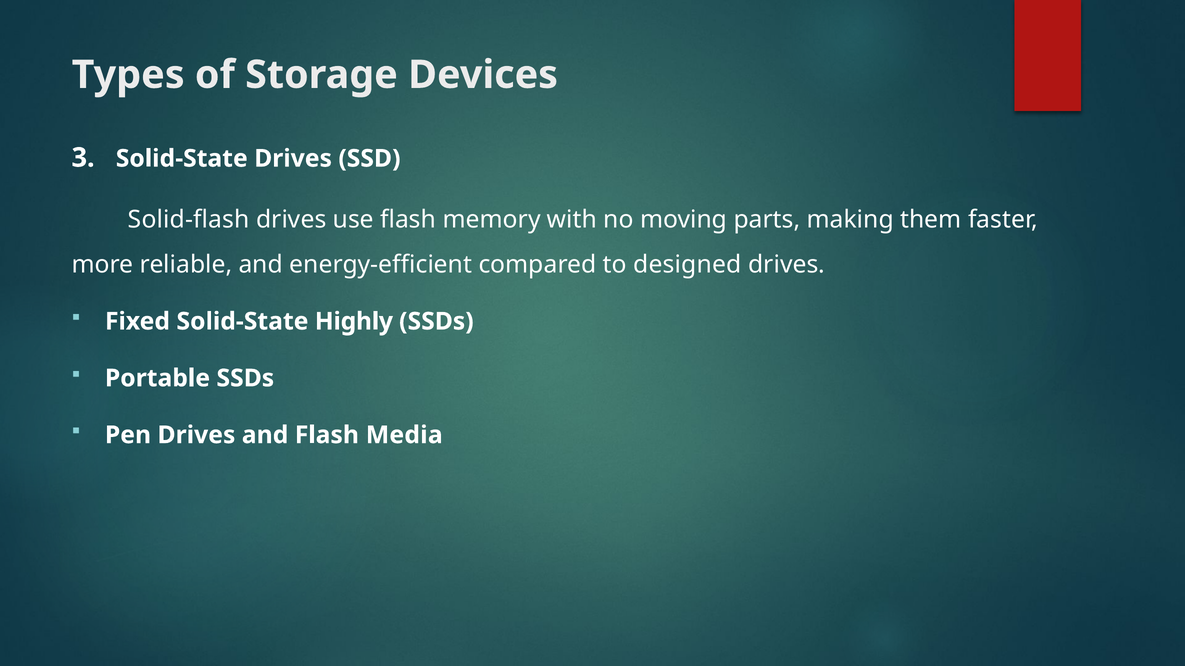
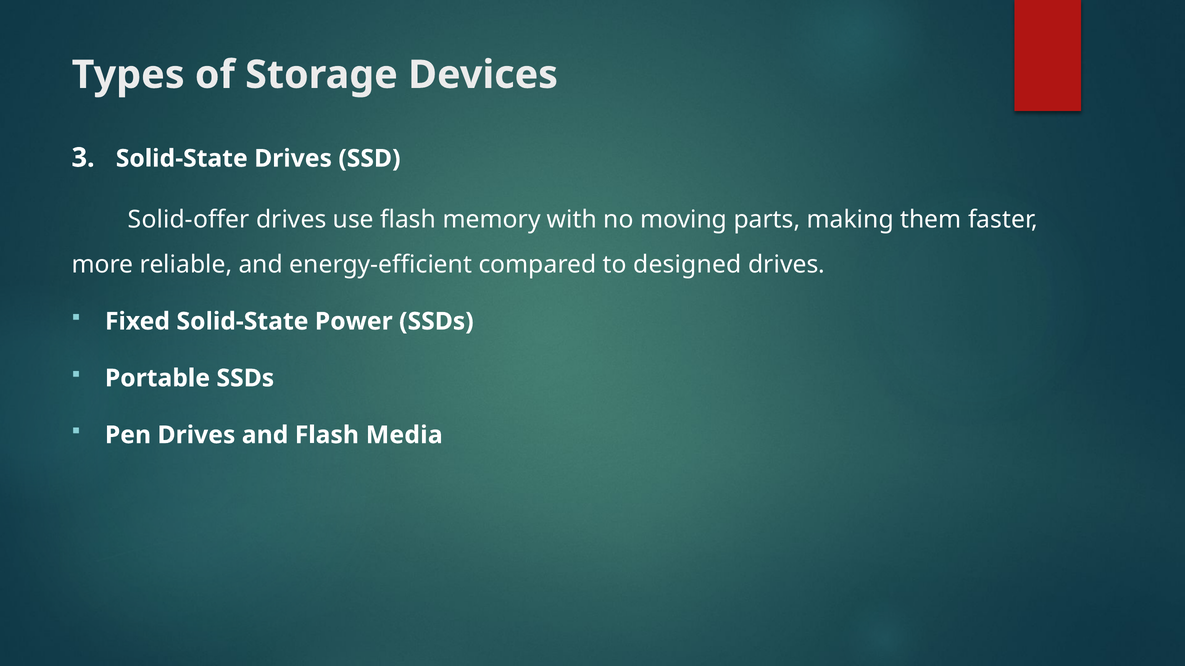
Solid-flash: Solid-flash -> Solid-offer
Highly: Highly -> Power
